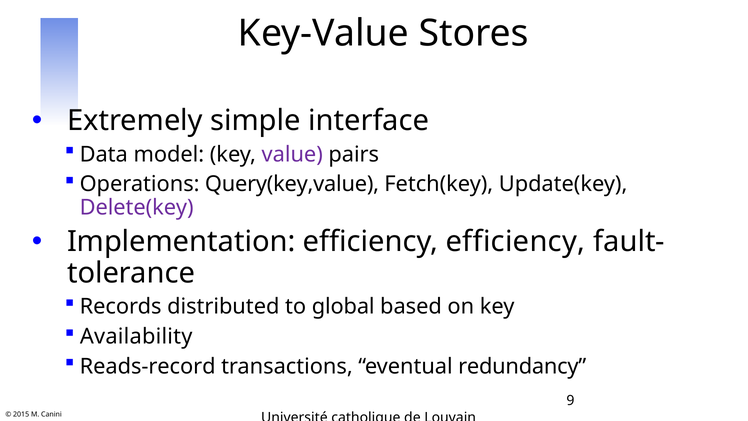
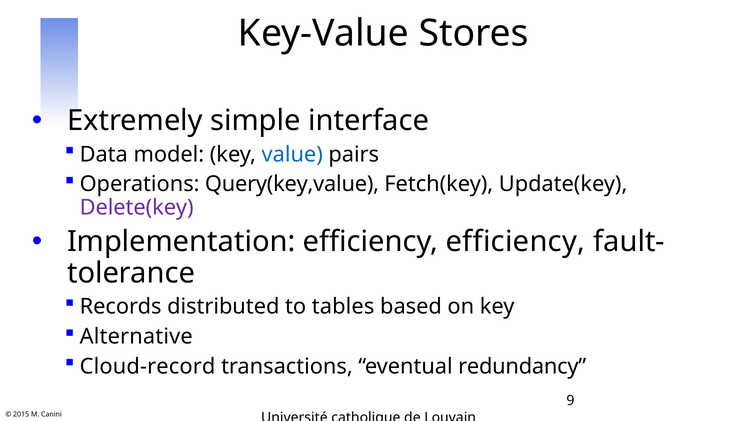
value colour: purple -> blue
global: global -> tables
Availability: Availability -> Alternative
Reads-record: Reads-record -> Cloud-record
